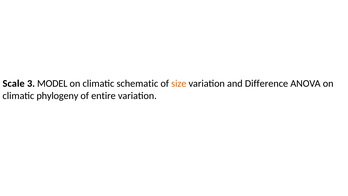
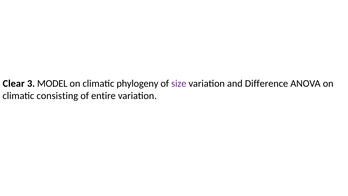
Scale: Scale -> Clear
schematic: schematic -> phylogeny
size colour: orange -> purple
phylogeny: phylogeny -> consisting
